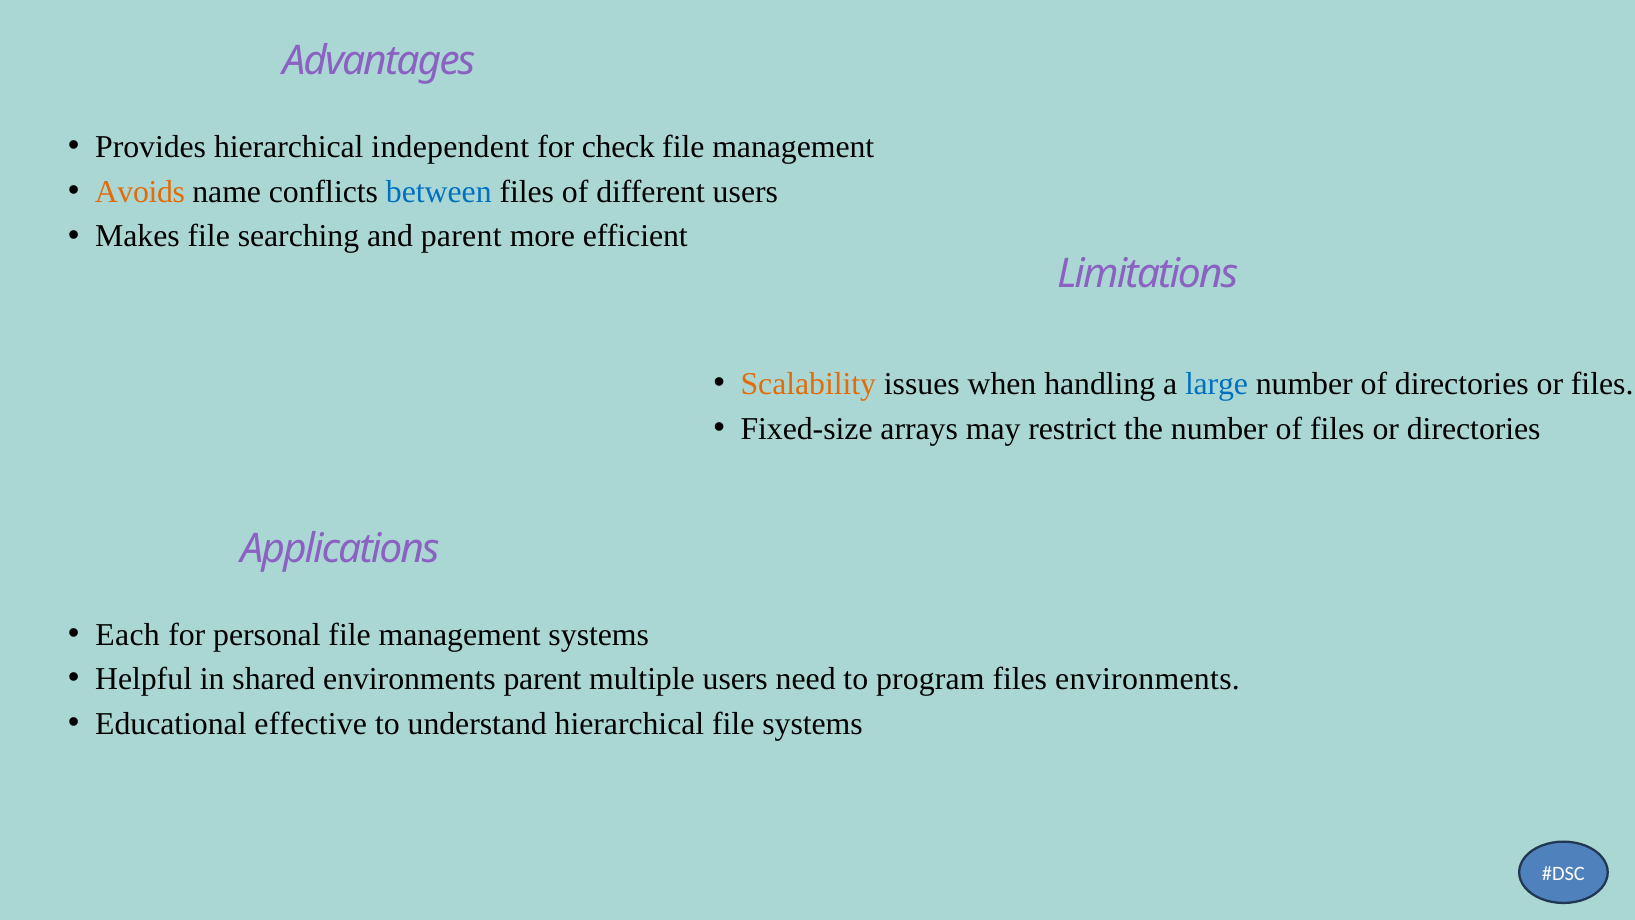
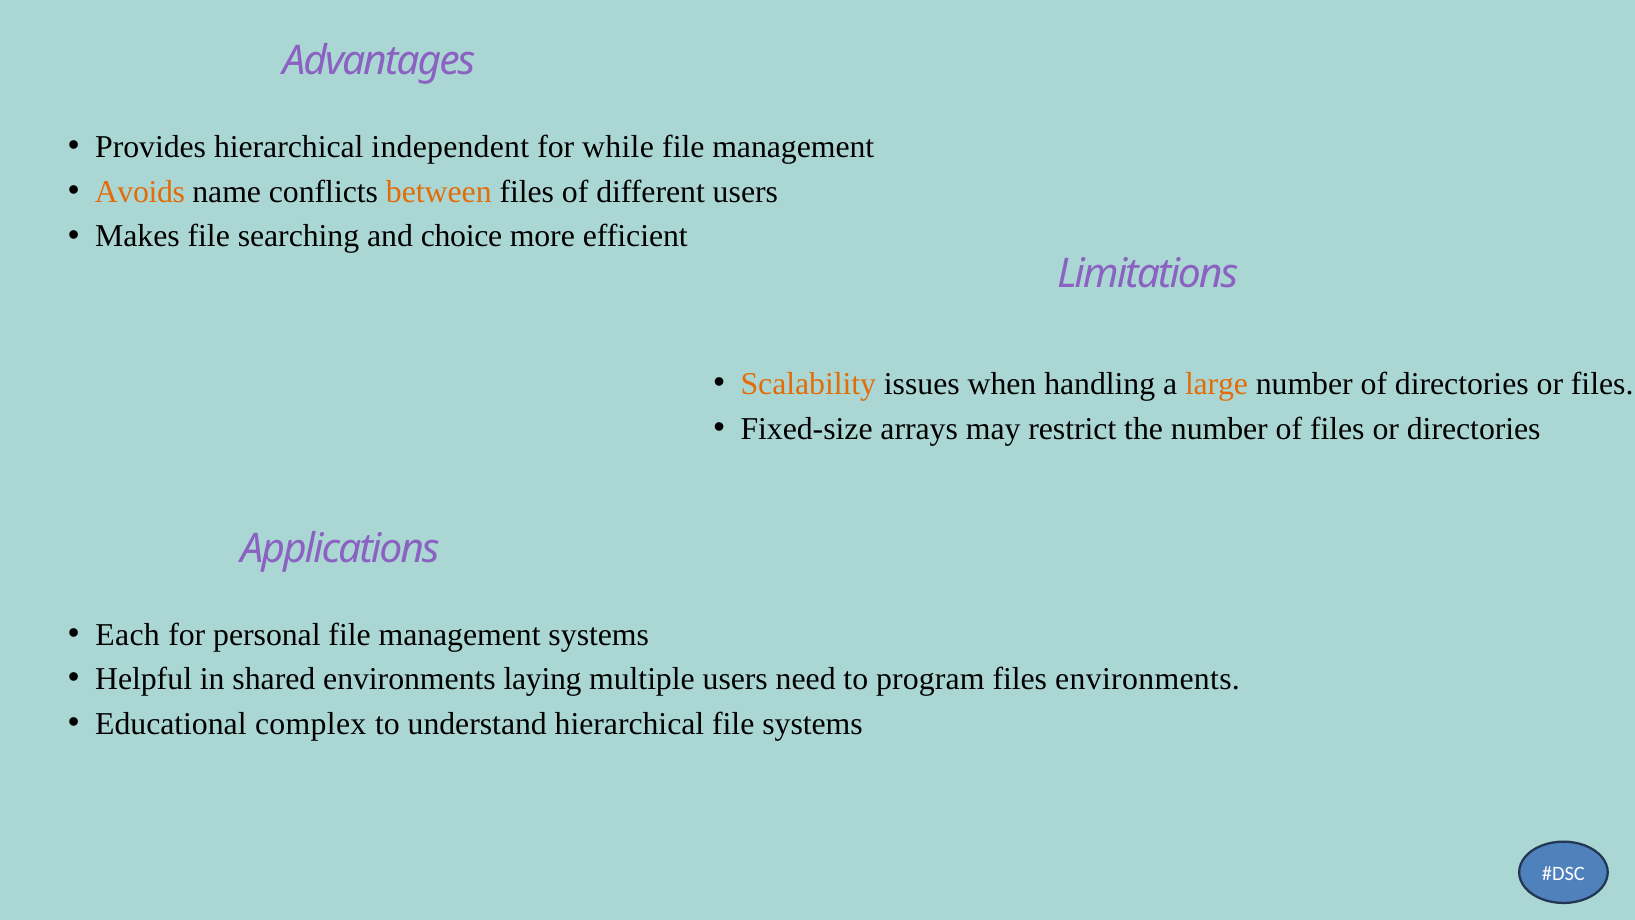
check: check -> while
between colour: blue -> orange
and parent: parent -> choice
large colour: blue -> orange
environments parent: parent -> laying
effective: effective -> complex
